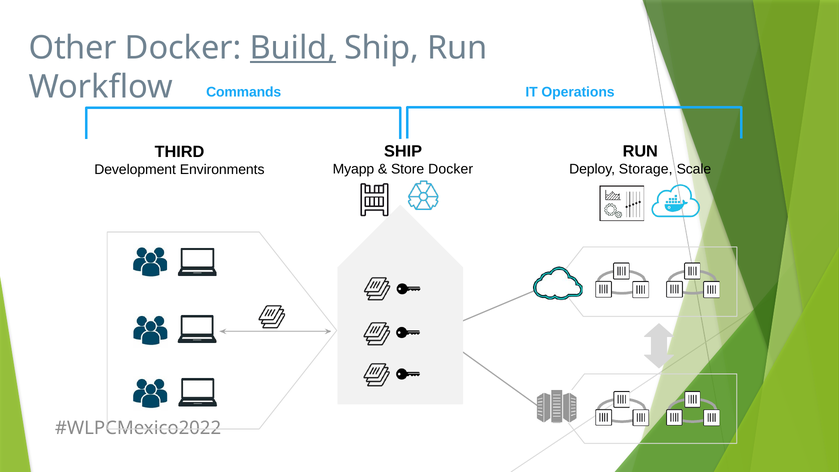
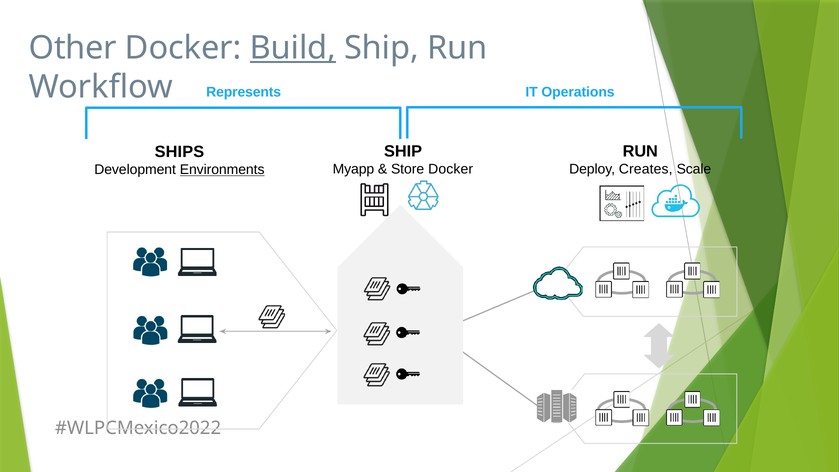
Commands: Commands -> Represents
THIRD: THIRD -> SHIPS
Storage: Storage -> Creates
Environments underline: none -> present
